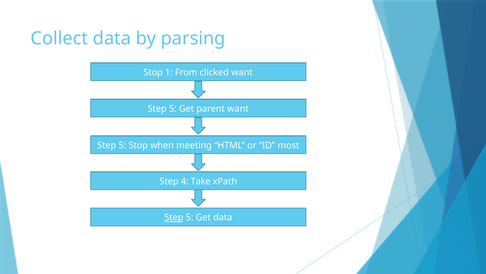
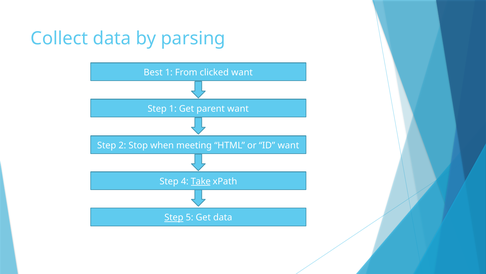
Stop at (153, 72): Stop -> Best
5 at (173, 109): 5 -> 1
5 at (122, 145): 5 -> 2
ID most: most -> want
Take underline: none -> present
